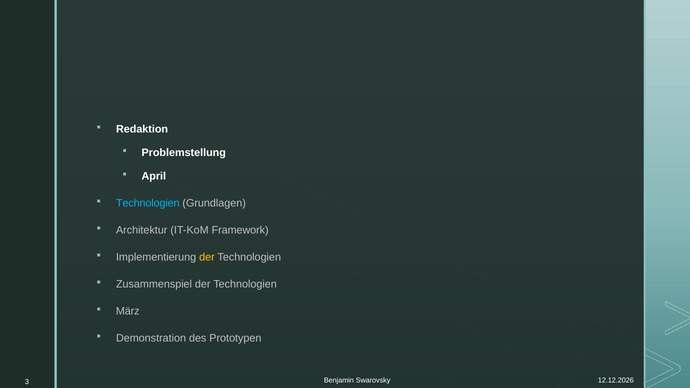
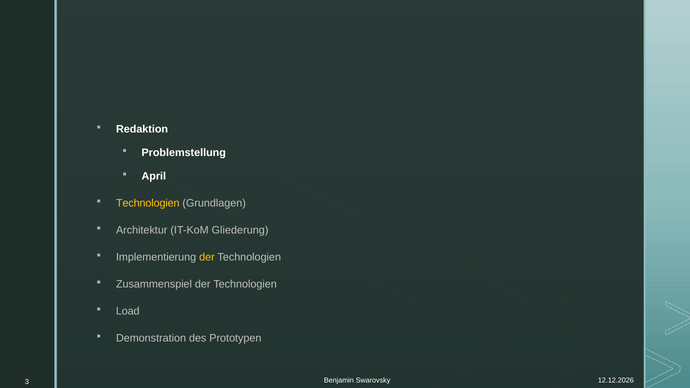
Technologien at (148, 203) colour: light blue -> yellow
Framework: Framework -> Gliederung
März: März -> Load
